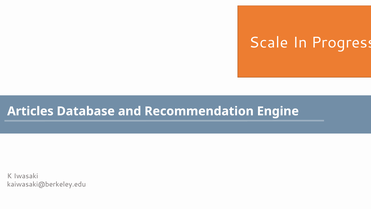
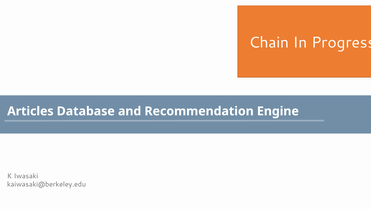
Scale: Scale -> Chain
